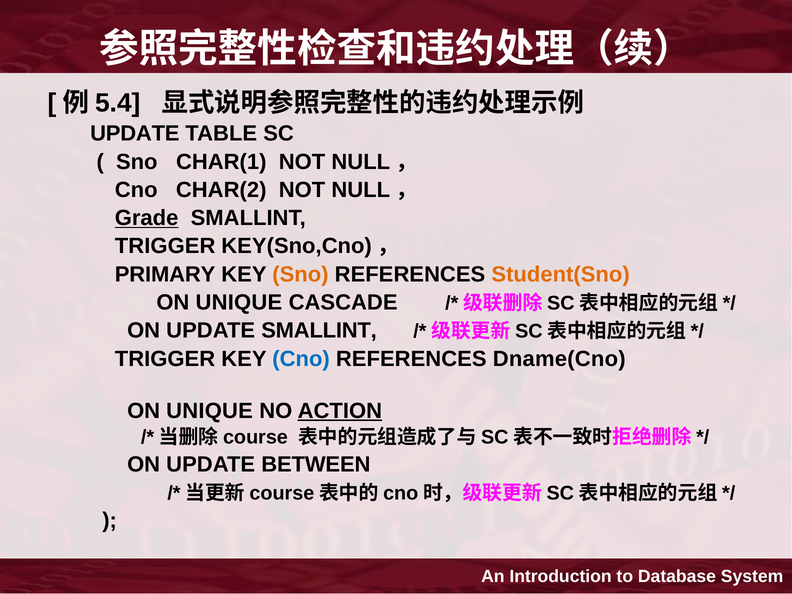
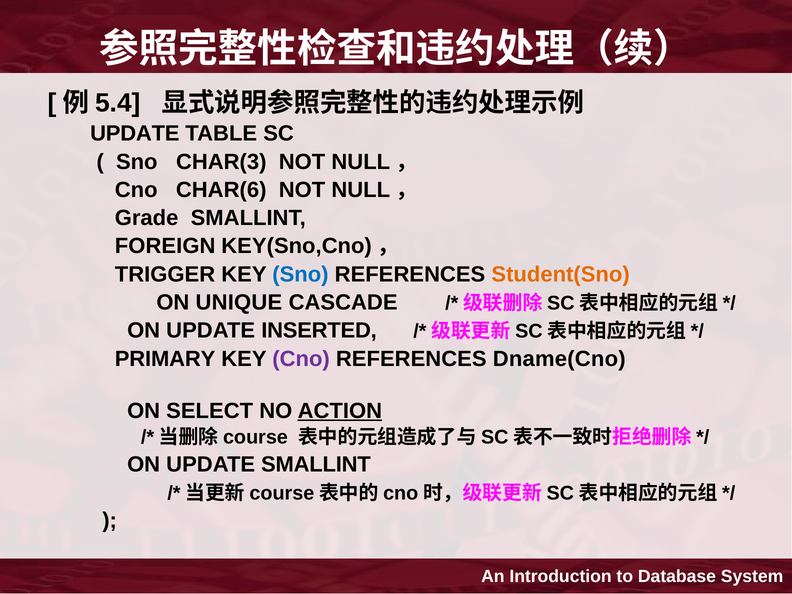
CHAR(1: CHAR(1 -> CHAR(3
CHAR(2: CHAR(2 -> CHAR(6
Grade underline: present -> none
TRIGGER at (165, 246): TRIGGER -> FOREIGN
PRIMARY: PRIMARY -> TRIGGER
Sno at (300, 274) colour: orange -> blue
UPDATE SMALLINT: SMALLINT -> INSERTED
TRIGGER at (165, 359): TRIGGER -> PRIMARY
Cno at (301, 359) colour: blue -> purple
UNIQUE at (210, 411): UNIQUE -> SELECT
UPDATE BETWEEN: BETWEEN -> SMALLINT
